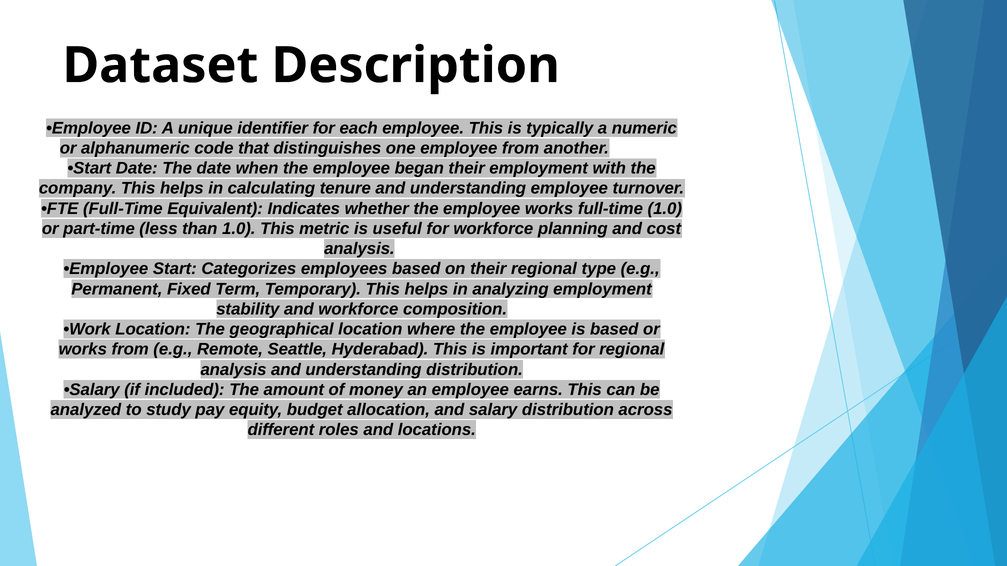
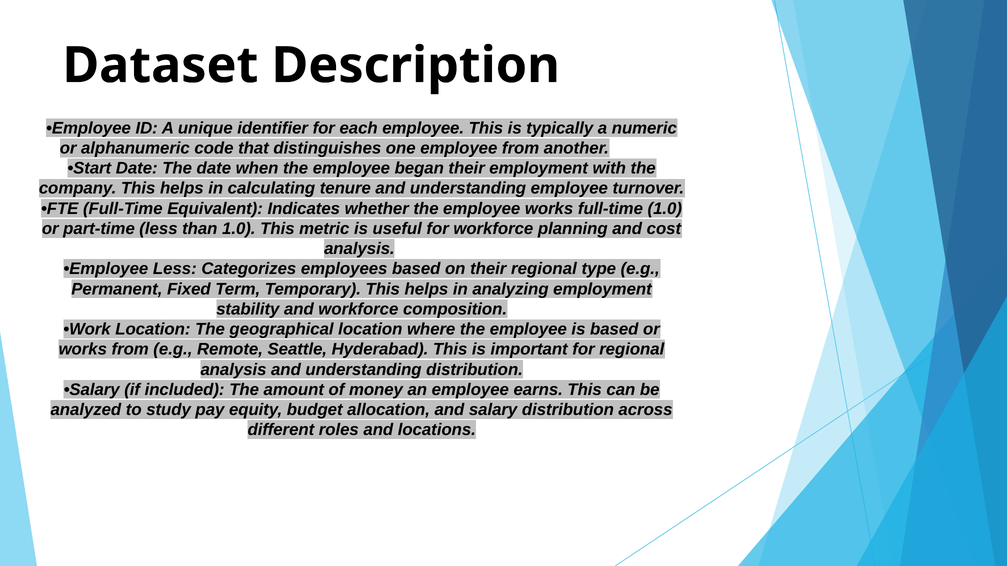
Employee Start: Start -> Less
